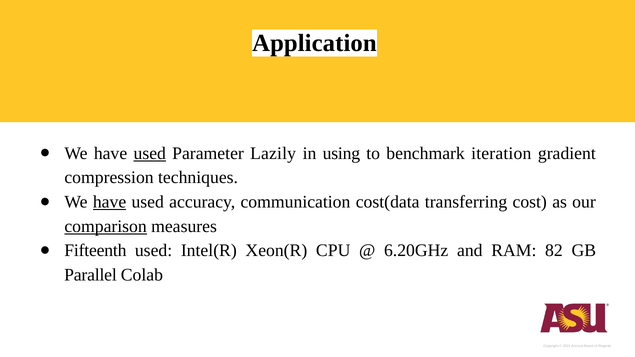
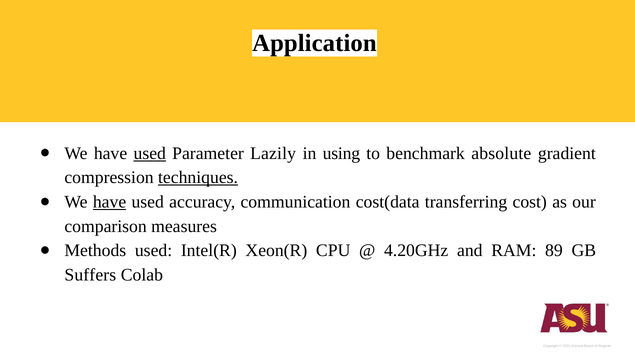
iteration: iteration -> absolute
techniques underline: none -> present
comparison underline: present -> none
Fifteenth: Fifteenth -> Methods
6.20GHz: 6.20GHz -> 4.20GHz
82: 82 -> 89
Parallel: Parallel -> Suffers
